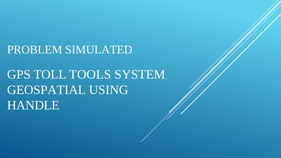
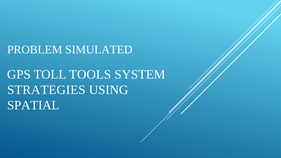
GEOSPATIAL: GEOSPATIAL -> STRATEGIES
HANDLE: HANDLE -> SPATIAL
